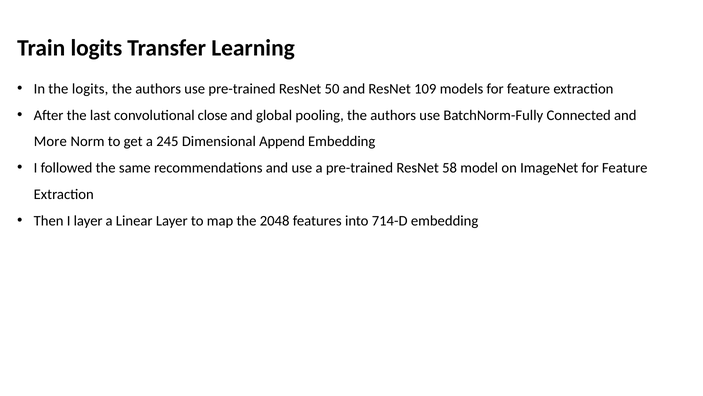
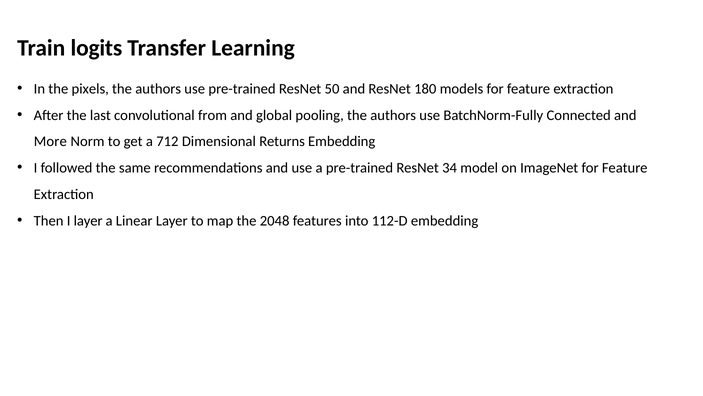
the logits: logits -> pixels
109: 109 -> 180
close: close -> from
245: 245 -> 712
Append: Append -> Returns
58: 58 -> 34
714-D: 714-D -> 112-D
